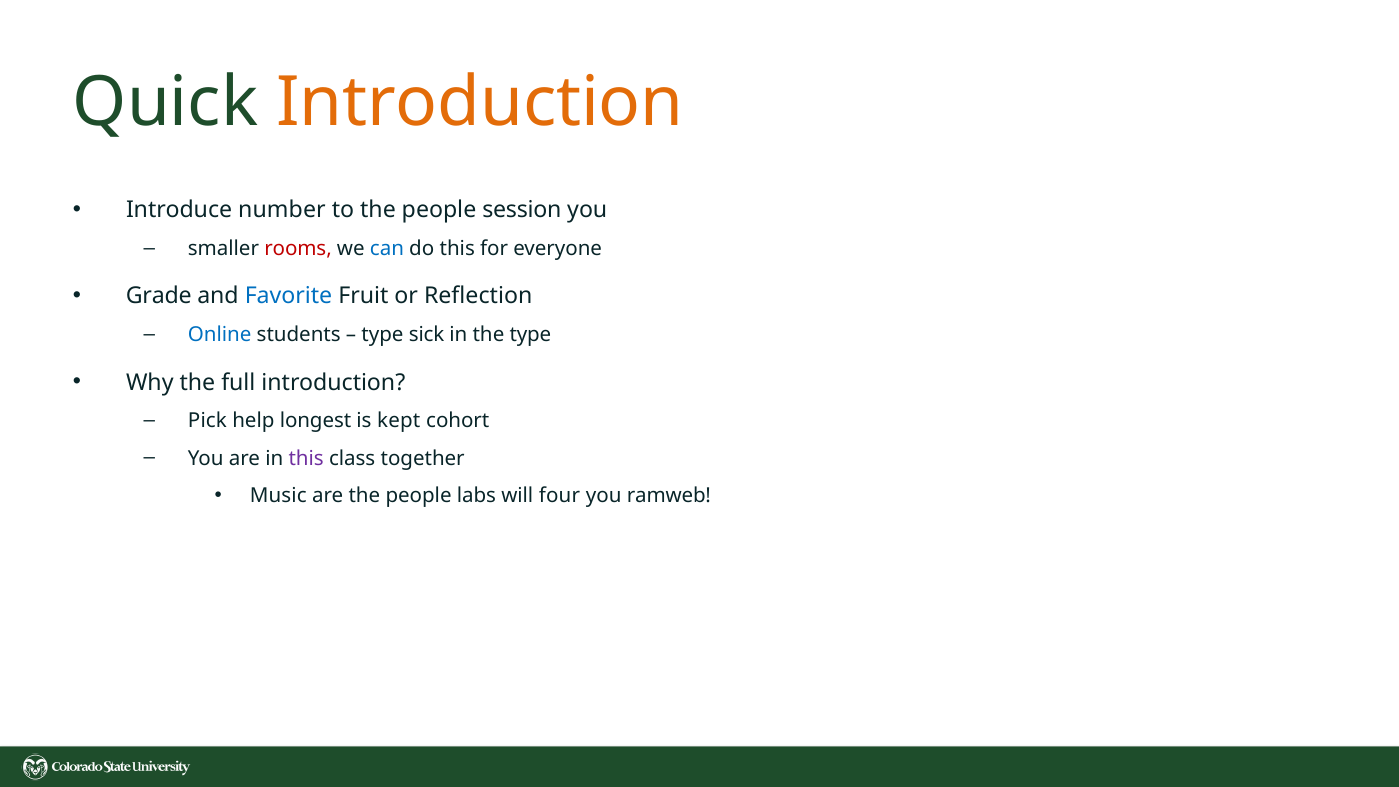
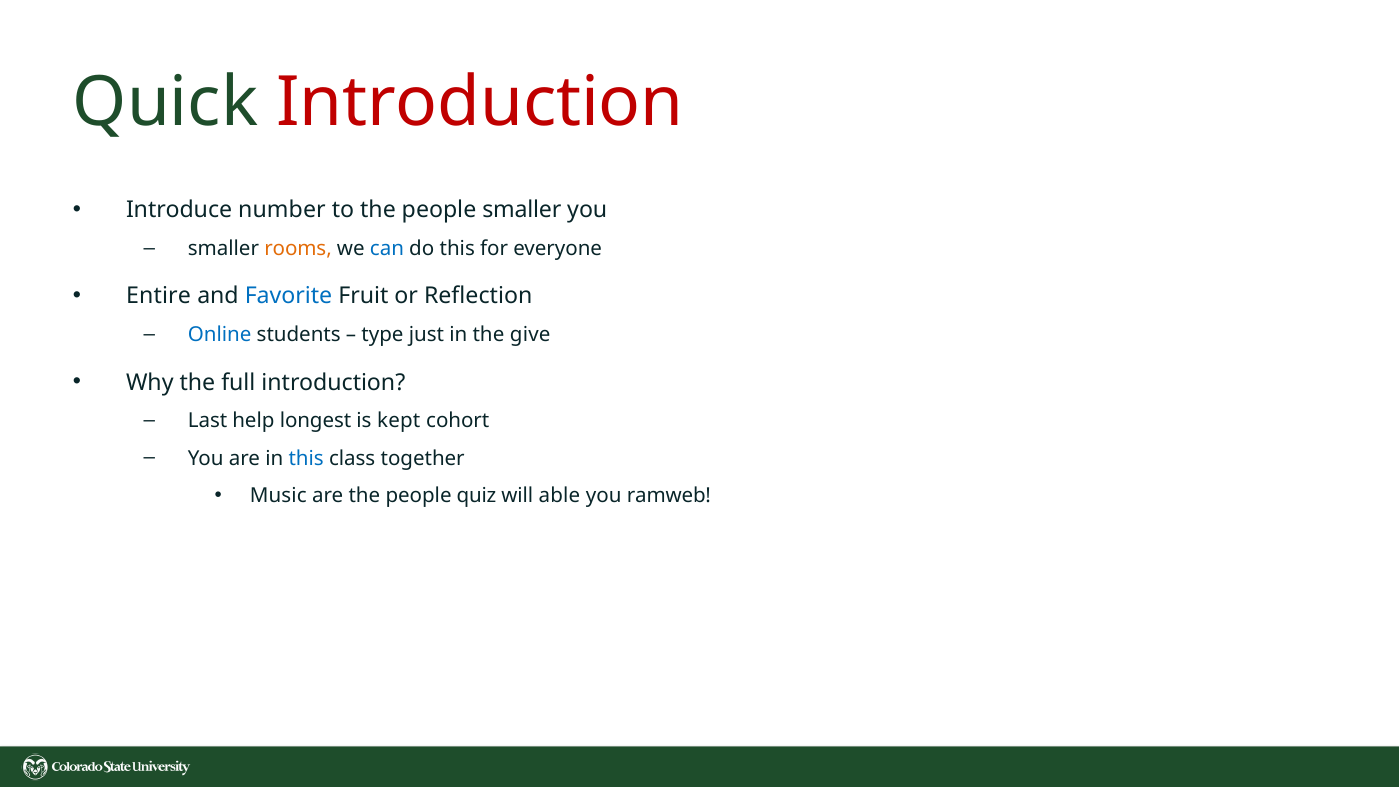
Introduction at (480, 102) colour: orange -> red
people session: session -> smaller
rooms colour: red -> orange
Grade: Grade -> Entire
sick: sick -> just
the type: type -> give
Pick: Pick -> Last
this at (306, 458) colour: purple -> blue
labs: labs -> quiz
four: four -> able
